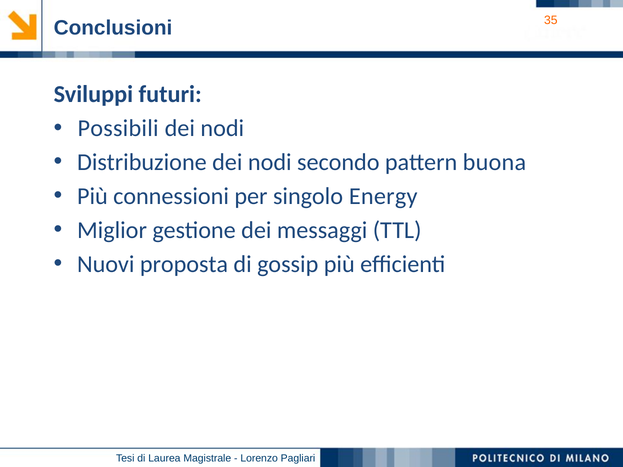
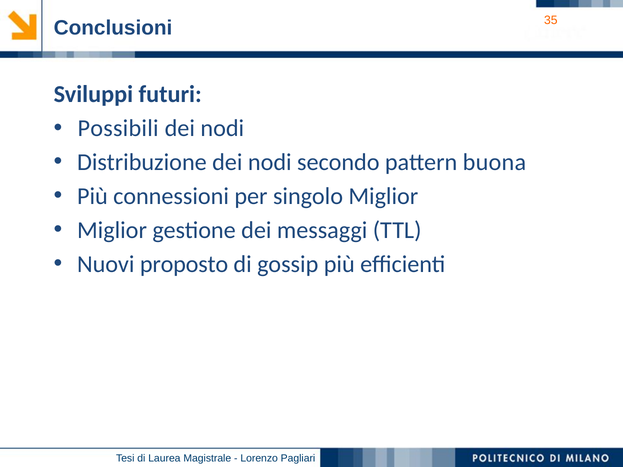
singolo Energy: Energy -> Miglior
proposta: proposta -> proposto
